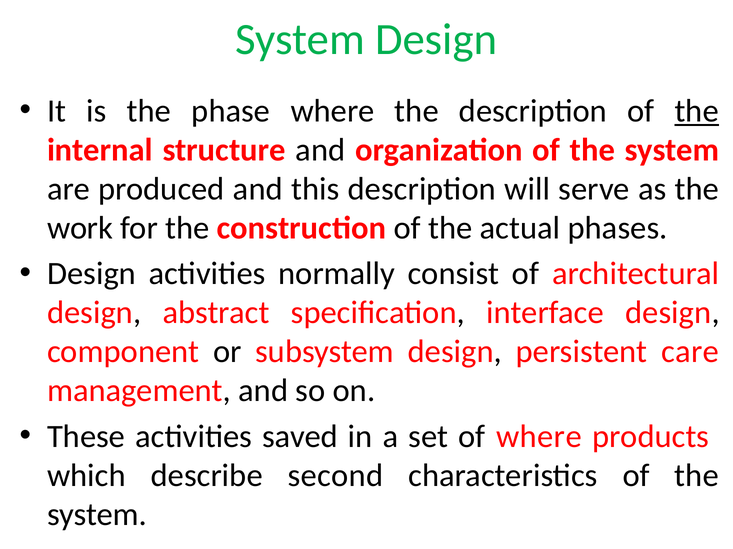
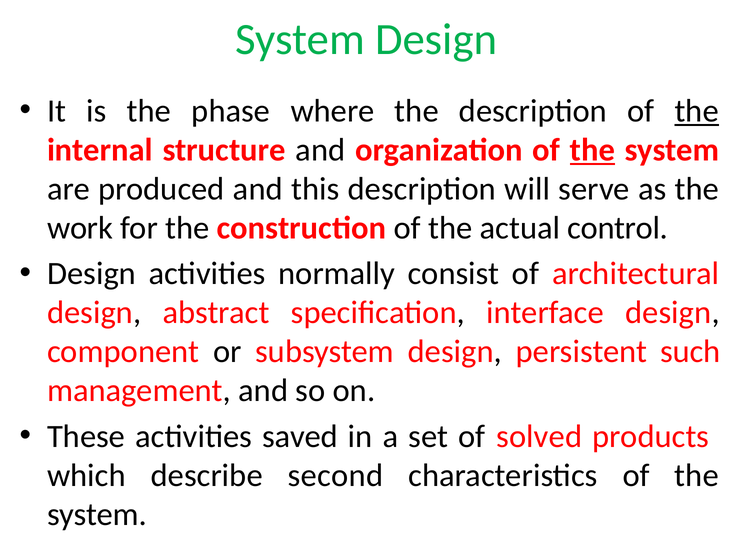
the at (593, 150) underline: none -> present
phases: phases -> control
care: care -> such
of where: where -> solved
